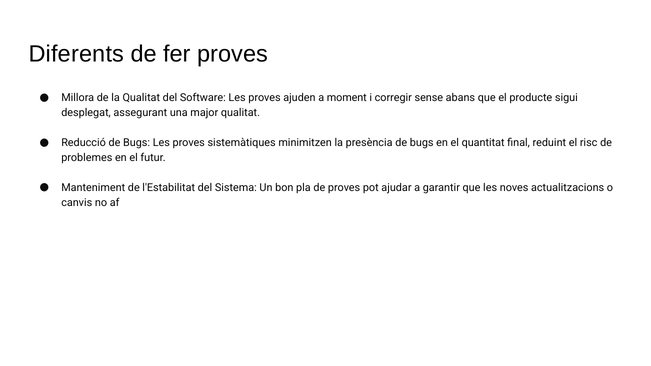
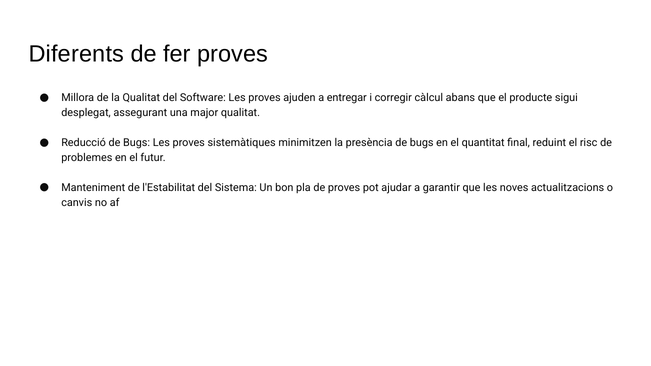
moment: moment -> entregar
sense: sense -> càlcul
